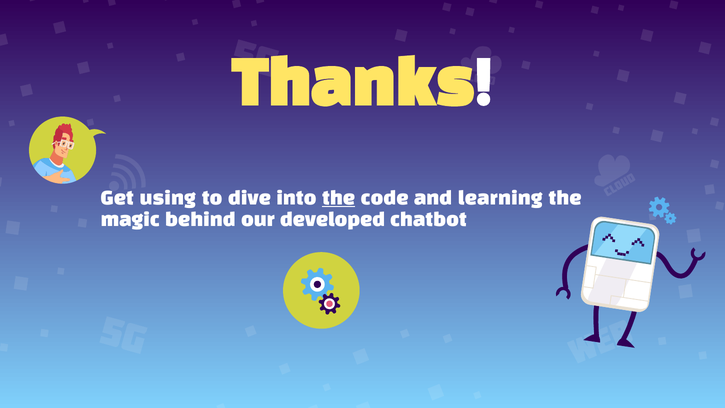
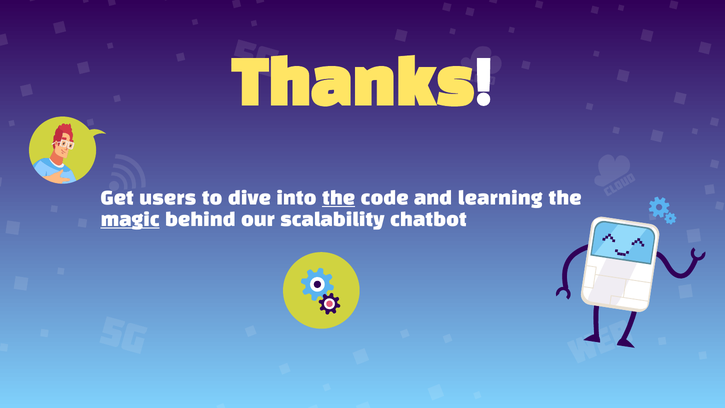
using: using -> users
magic underline: none -> present
developed: developed -> scalability
